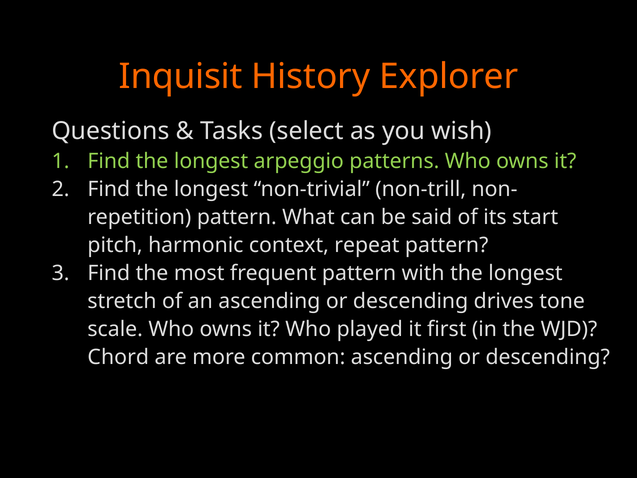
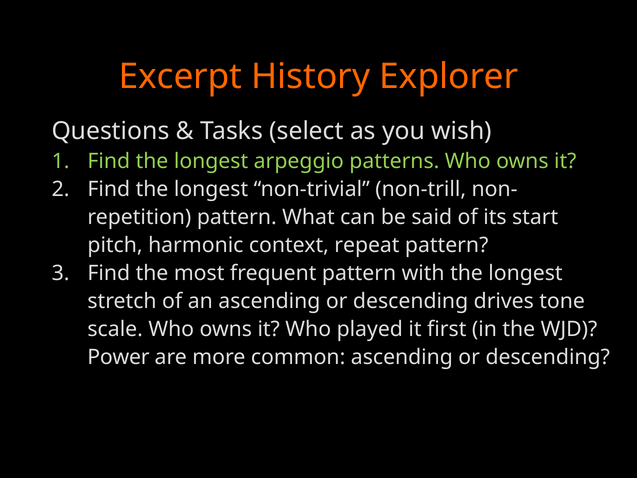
Inquisit: Inquisit -> Excerpt
Chord: Chord -> Power
